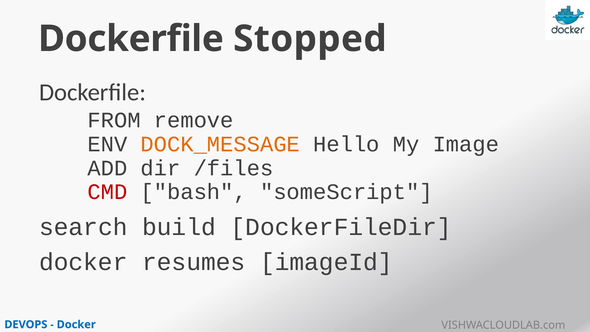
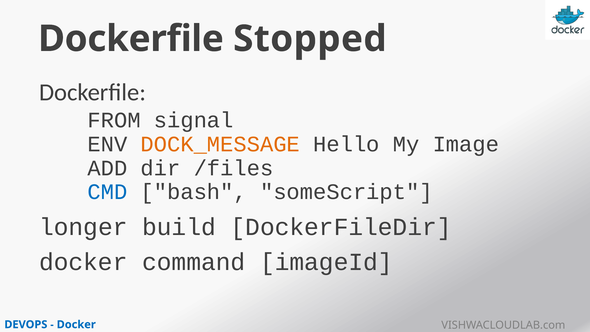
remove: remove -> signal
CMD colour: red -> blue
search: search -> longer
resumes: resumes -> command
